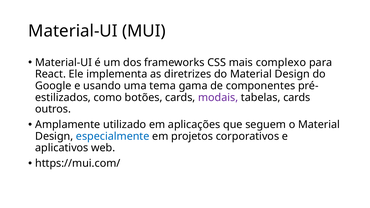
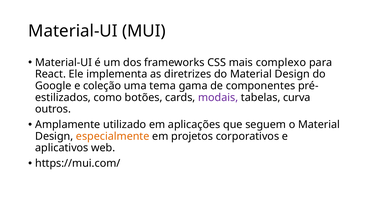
usando: usando -> coleção
tabelas cards: cards -> curva
especialmente colour: blue -> orange
